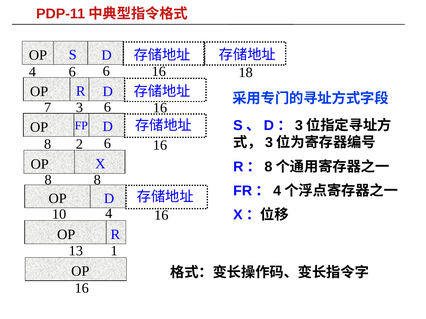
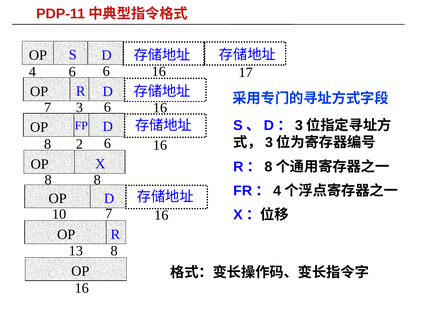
18: 18 -> 17
10 4: 4 -> 7
13 1: 1 -> 8
